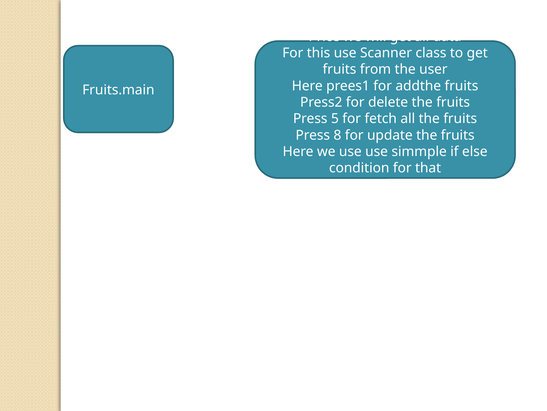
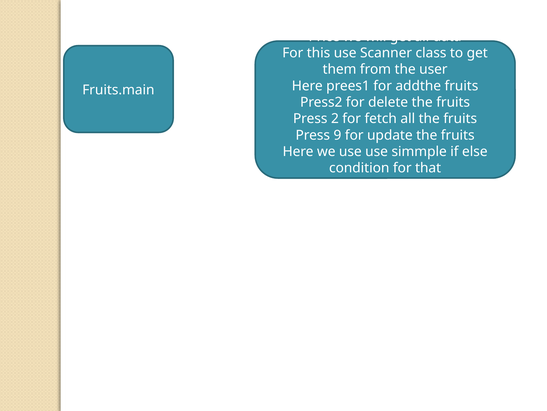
fruits at (340, 69): fruits -> them
5: 5 -> 2
8: 8 -> 9
